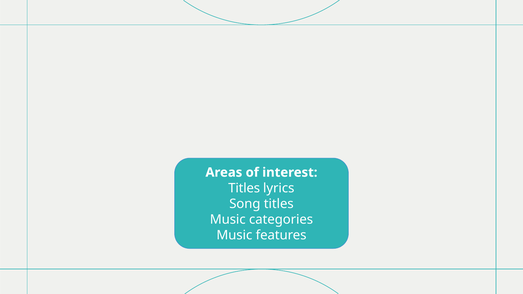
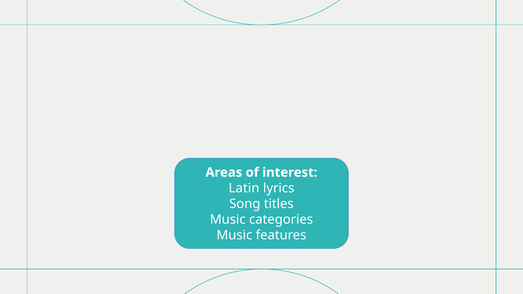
Titles at (244, 188): Titles -> Latin
